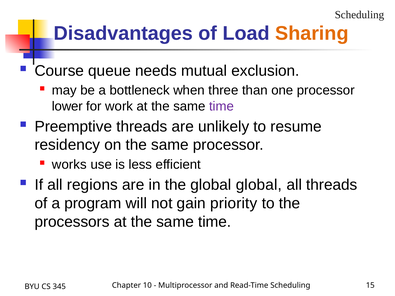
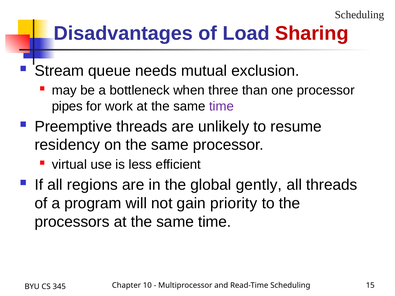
Sharing colour: orange -> red
Course: Course -> Stream
lower: lower -> pipes
works: works -> virtual
global global: global -> gently
